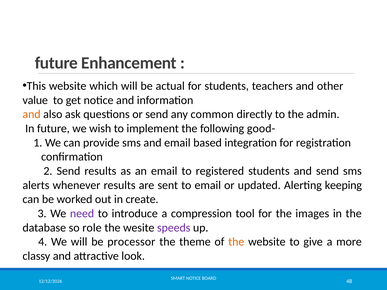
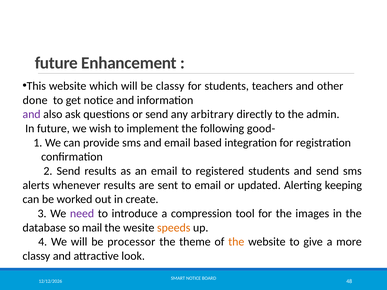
be actual: actual -> classy
value: value -> done
and at (32, 114) colour: orange -> purple
common: common -> arbitrary
role: role -> mail
speeds colour: purple -> orange
